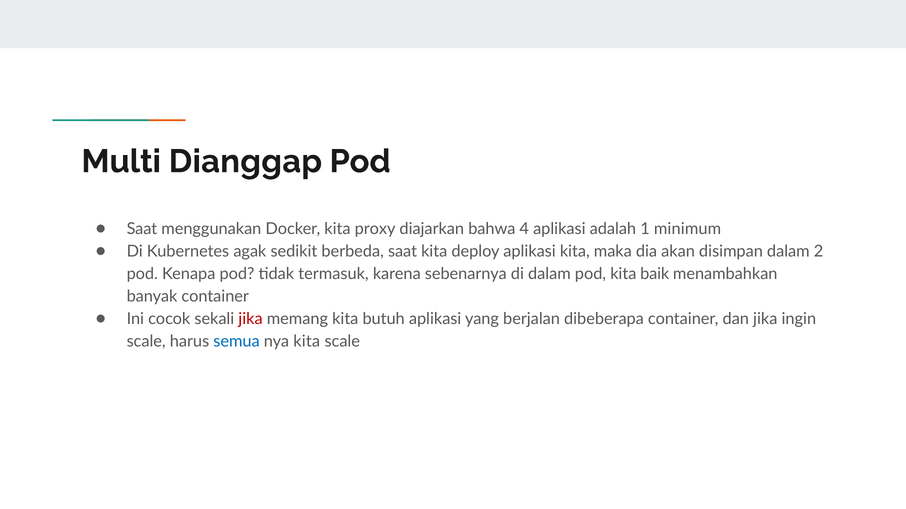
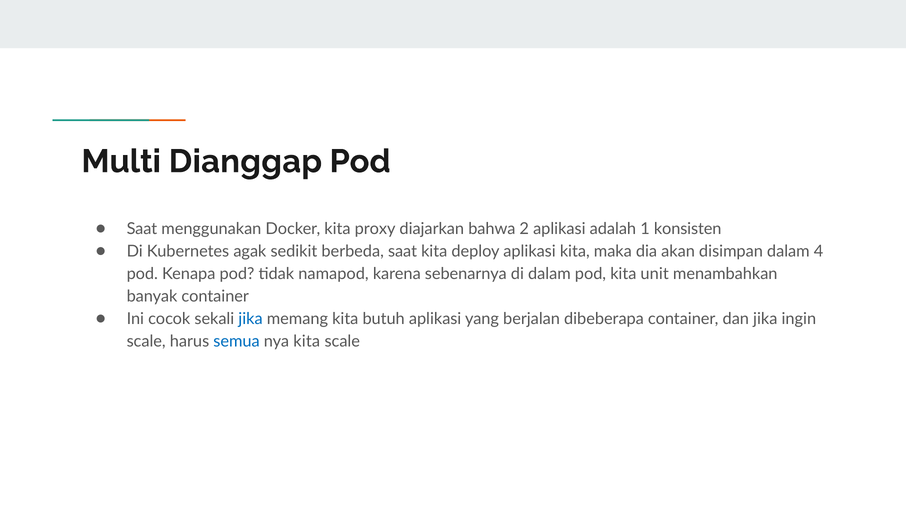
4: 4 -> 2
minimum: minimum -> konsisten
2: 2 -> 4
termasuk: termasuk -> namapod
baik: baik -> unit
jika at (251, 319) colour: red -> blue
